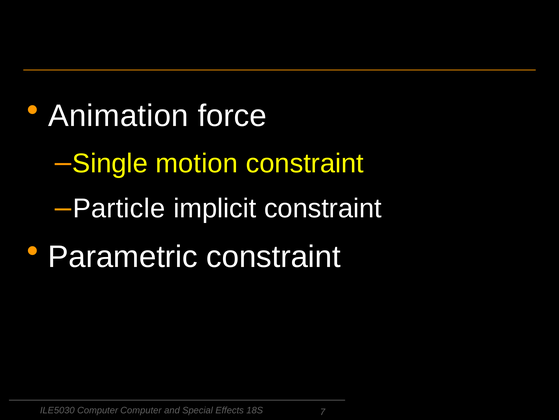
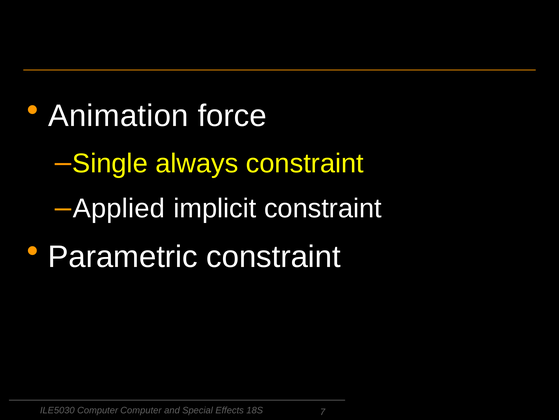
motion: motion -> always
Particle: Particle -> Applied
